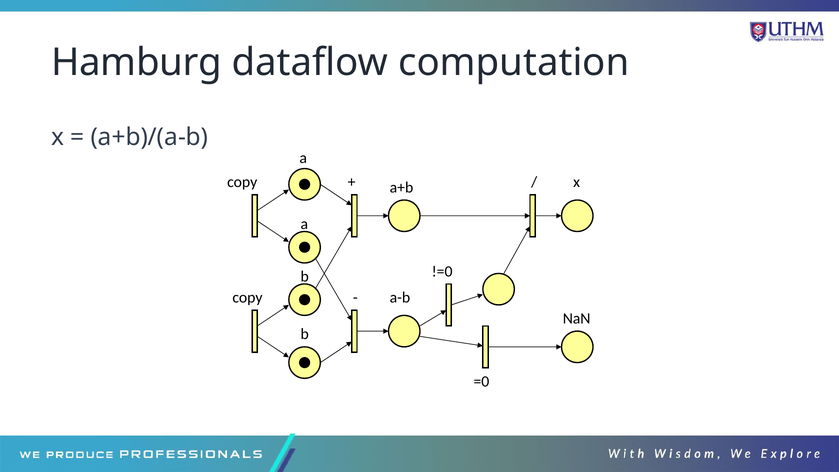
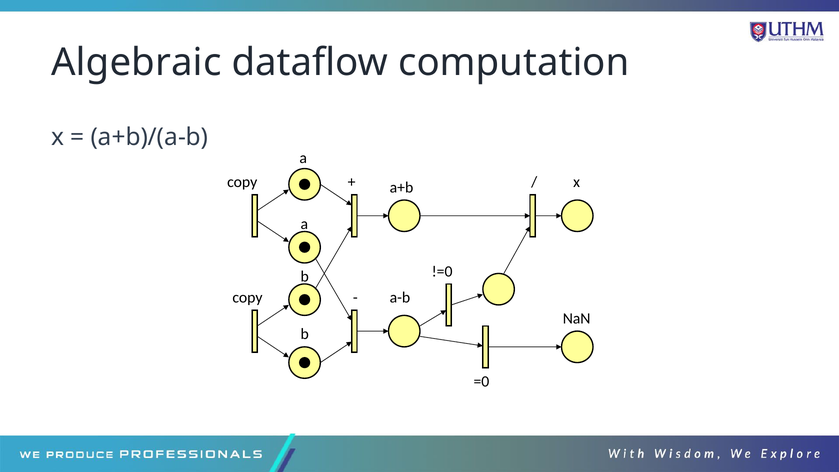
Hamburg: Hamburg -> Algebraic
